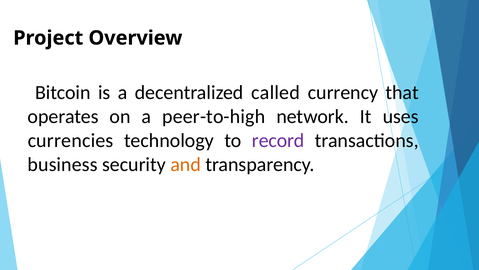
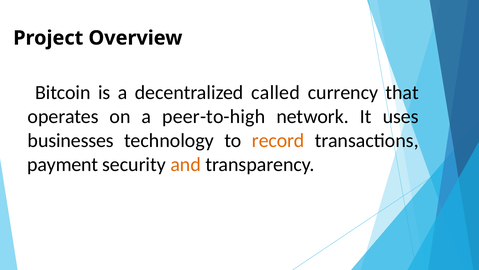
currencies: currencies -> businesses
record colour: purple -> orange
business: business -> payment
